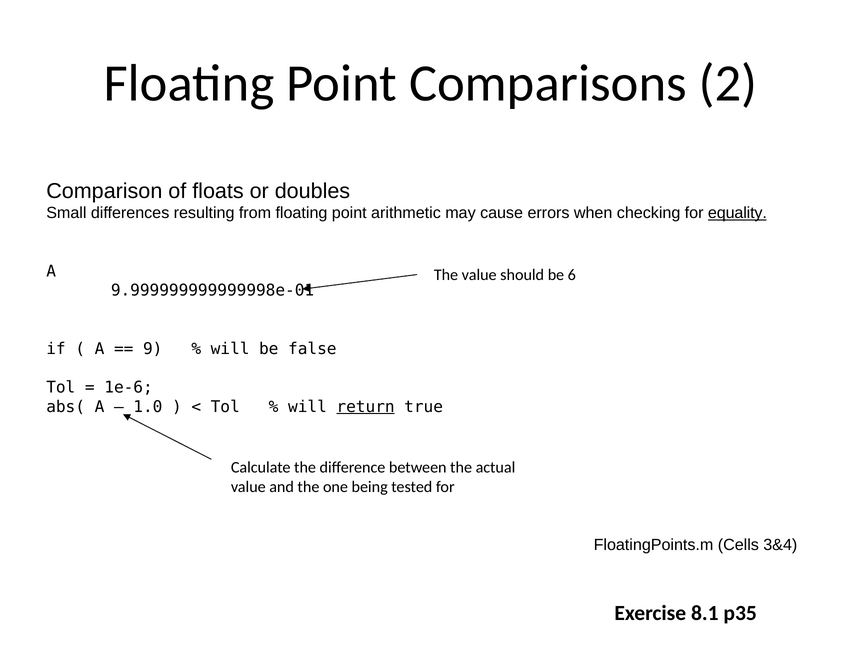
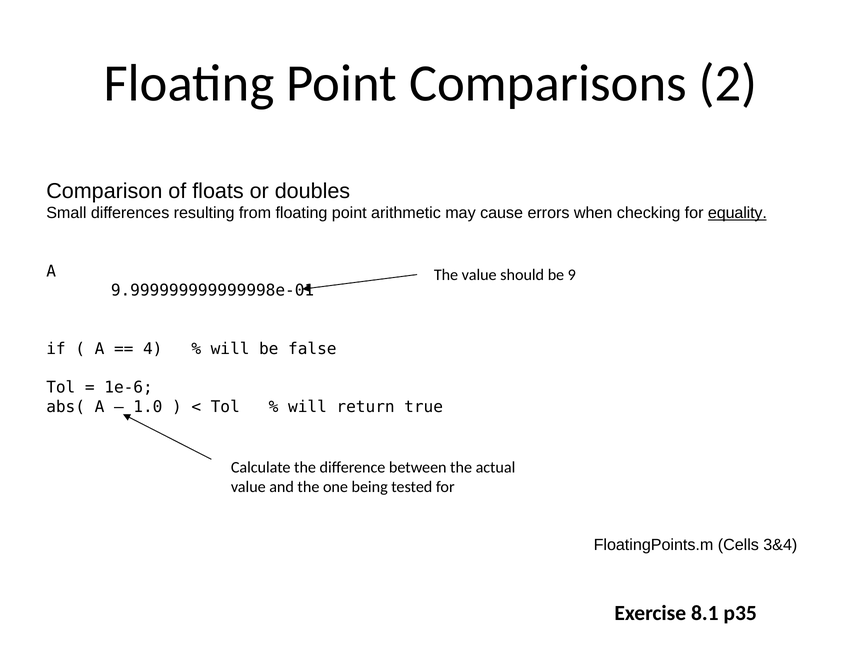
6: 6 -> 9
9: 9 -> 4
return underline: present -> none
